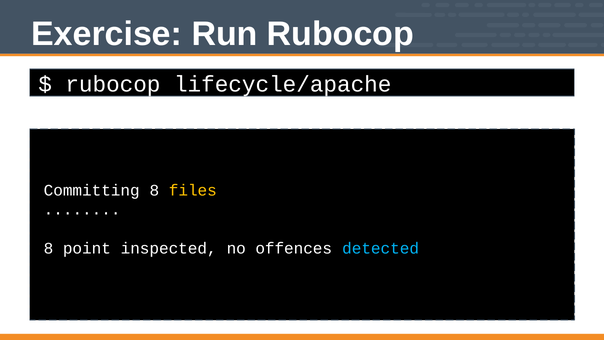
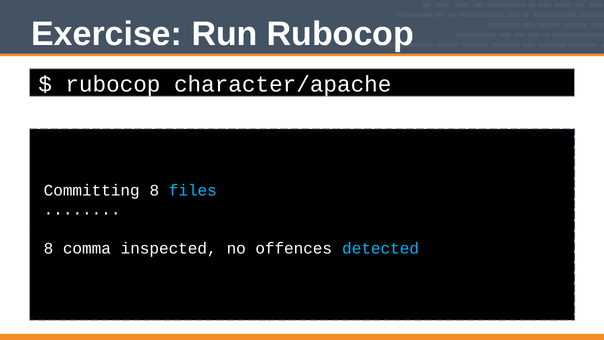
lifecycle/apache: lifecycle/apache -> character/apache
files colour: yellow -> light blue
point: point -> comma
